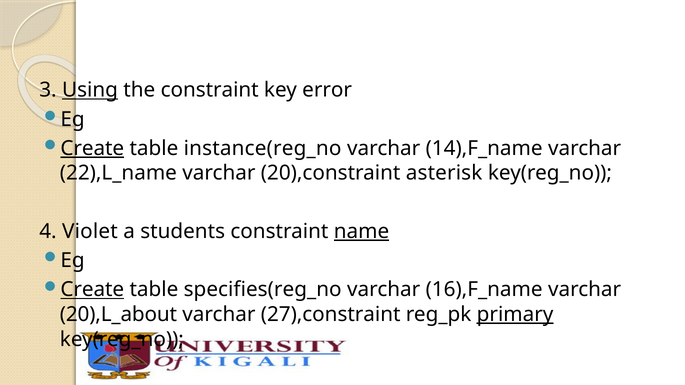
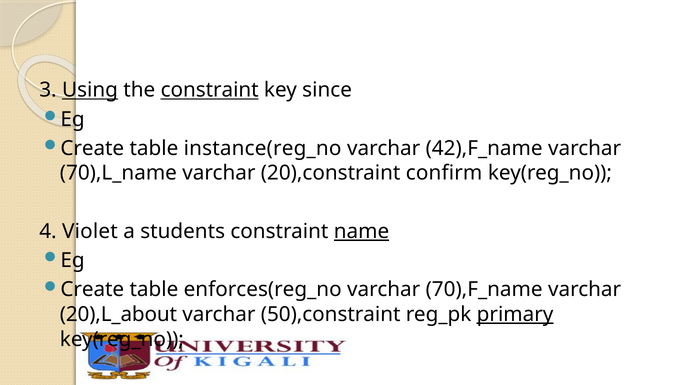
constraint at (210, 90) underline: none -> present
error: error -> since
Create at (92, 148) underline: present -> none
14),F_name: 14),F_name -> 42),F_name
22),L_name: 22),L_name -> 70),L_name
asterisk: asterisk -> confirm
Create at (92, 290) underline: present -> none
specifies(reg_no: specifies(reg_no -> enforces(reg_no
16),F_name: 16),F_name -> 70),F_name
27),constraint: 27),constraint -> 50),constraint
